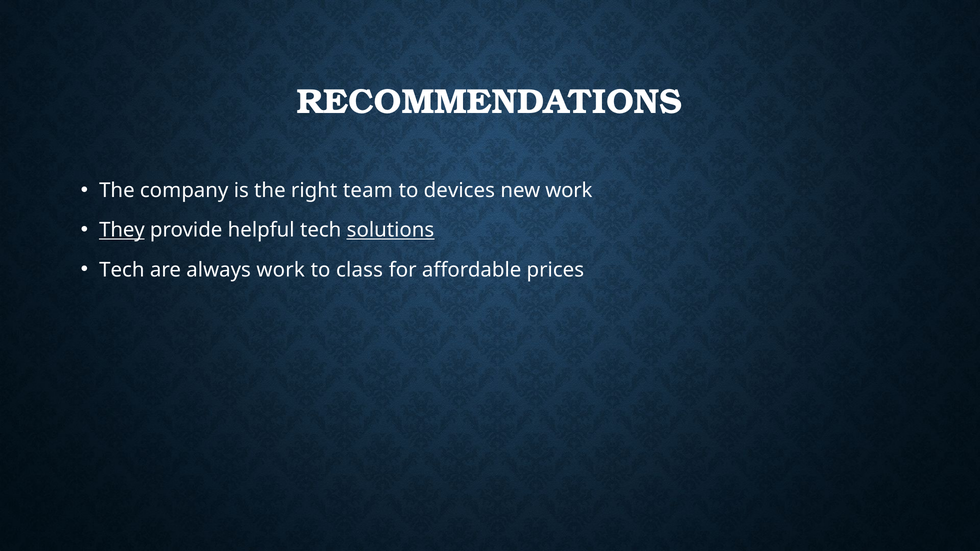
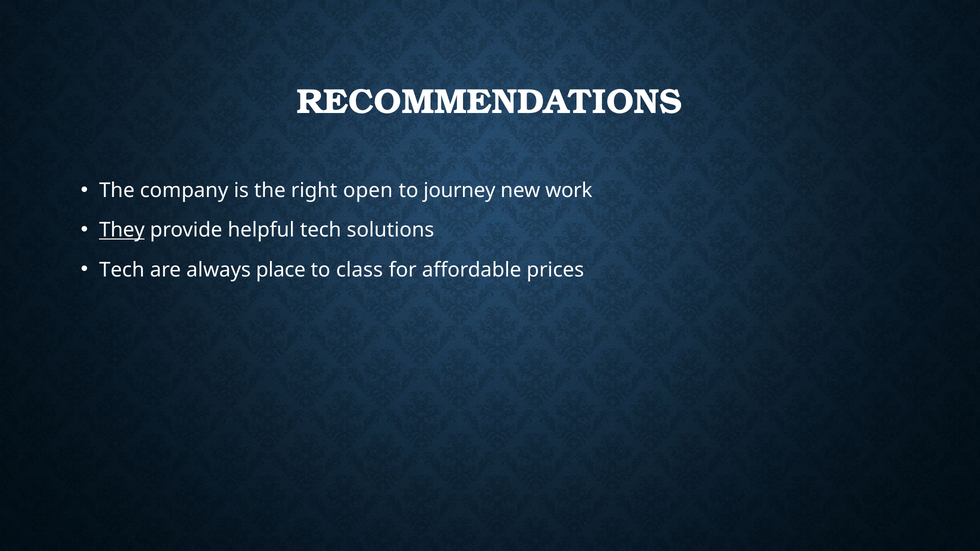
team: team -> open
devices: devices -> journey
solutions underline: present -> none
always work: work -> place
